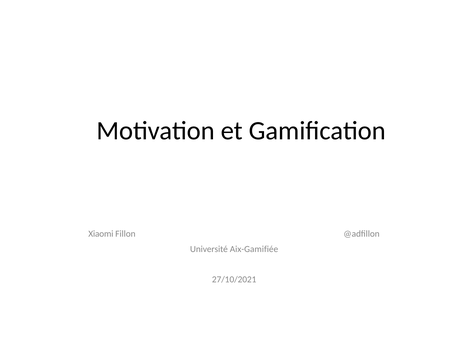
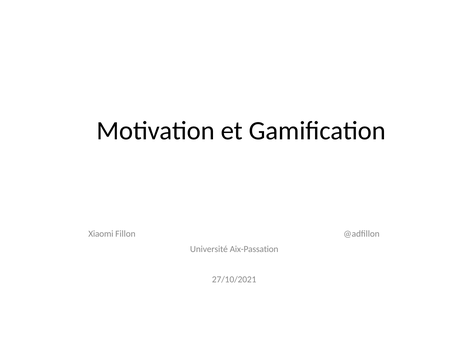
Aix-Gamifiée: Aix-Gamifiée -> Aix-Passation
